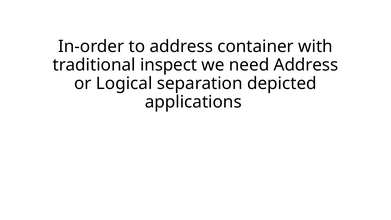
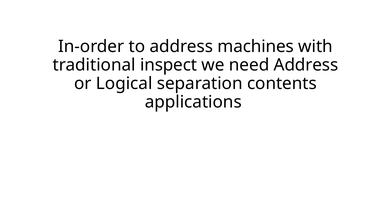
container: container -> machines
depicted: depicted -> contents
